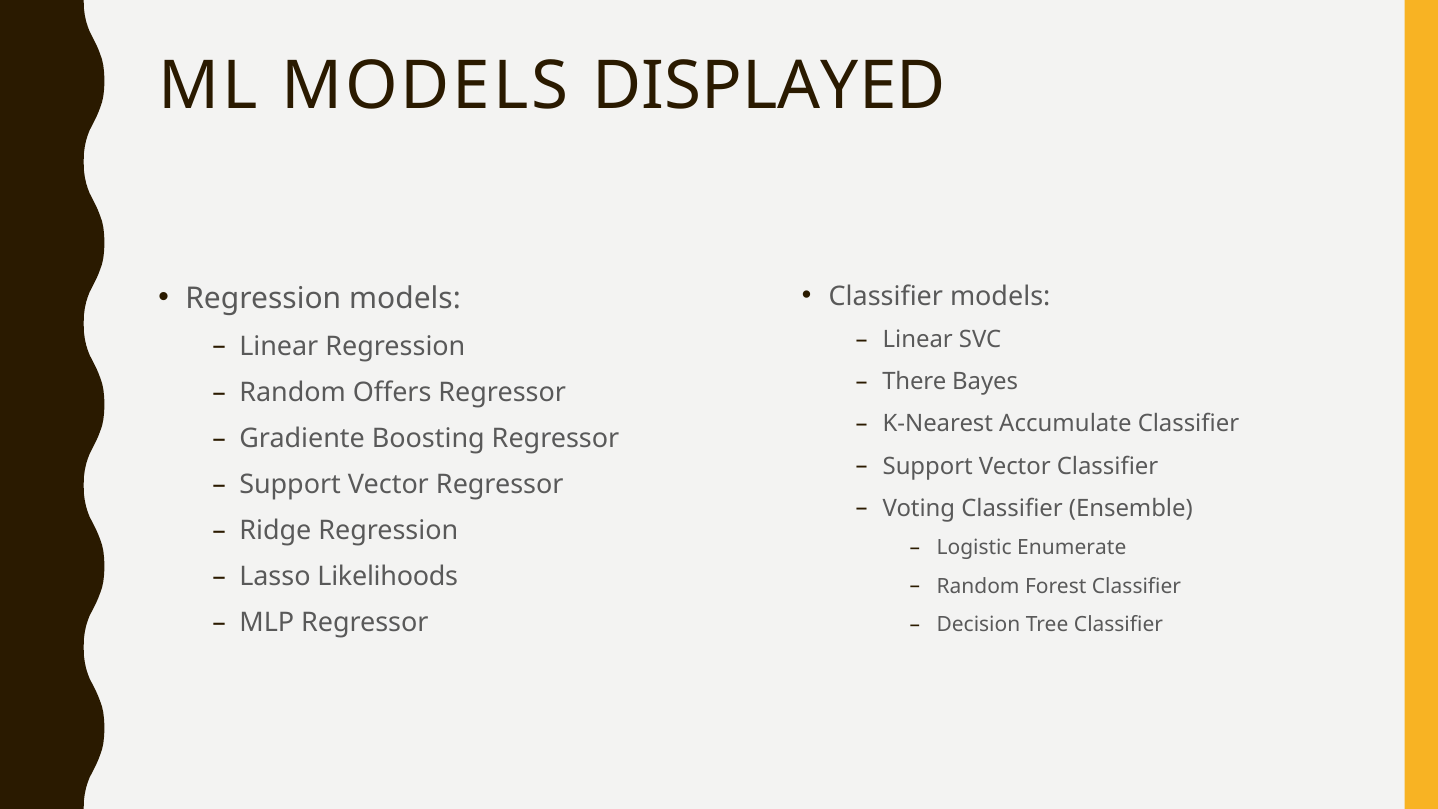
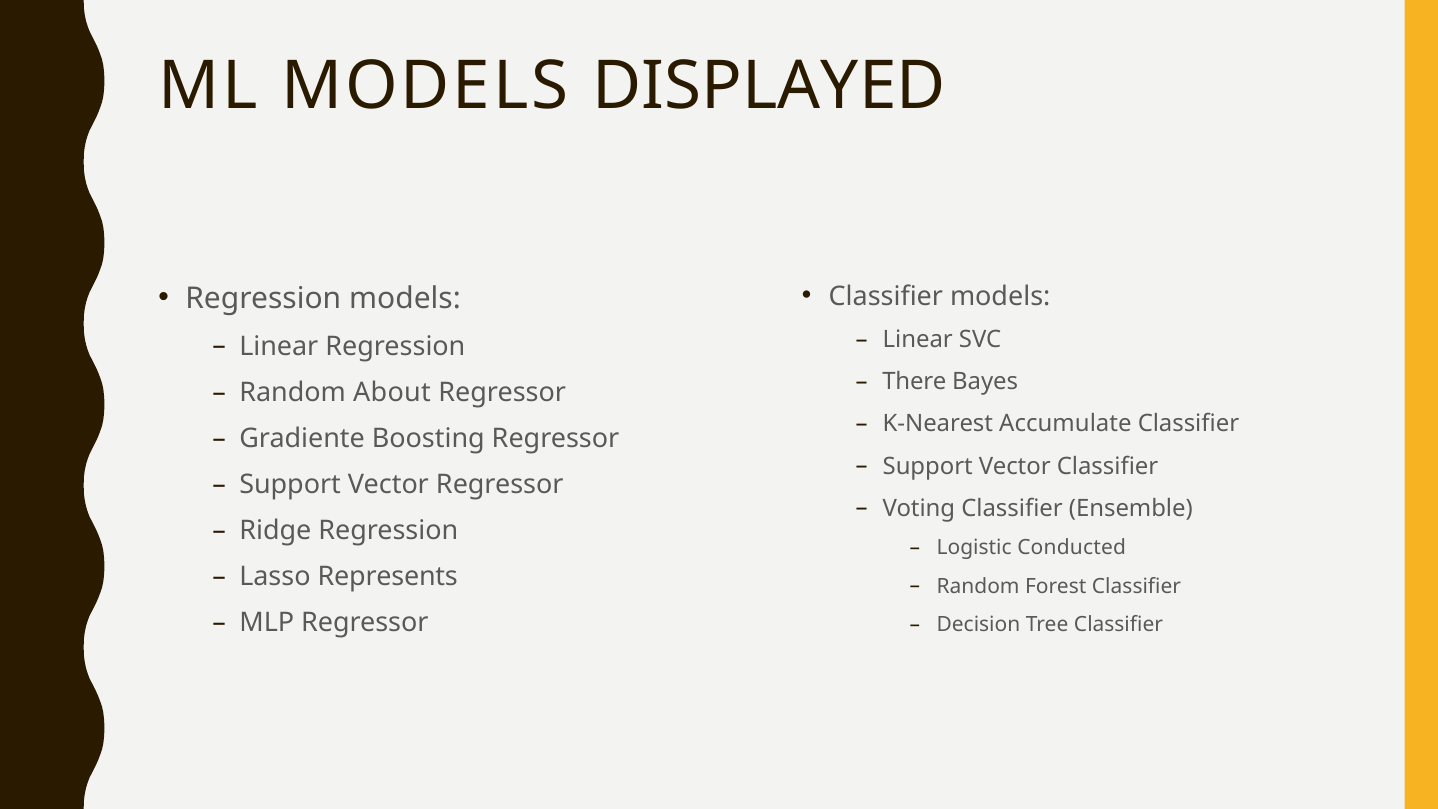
Offers: Offers -> About
Enumerate: Enumerate -> Conducted
Likelihoods: Likelihoods -> Represents
